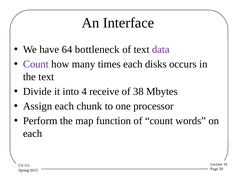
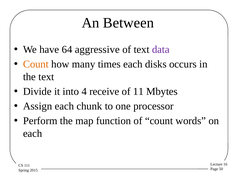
Interface: Interface -> Between
bottleneck: bottleneck -> aggressive
Count at (36, 64) colour: purple -> orange
38: 38 -> 11
